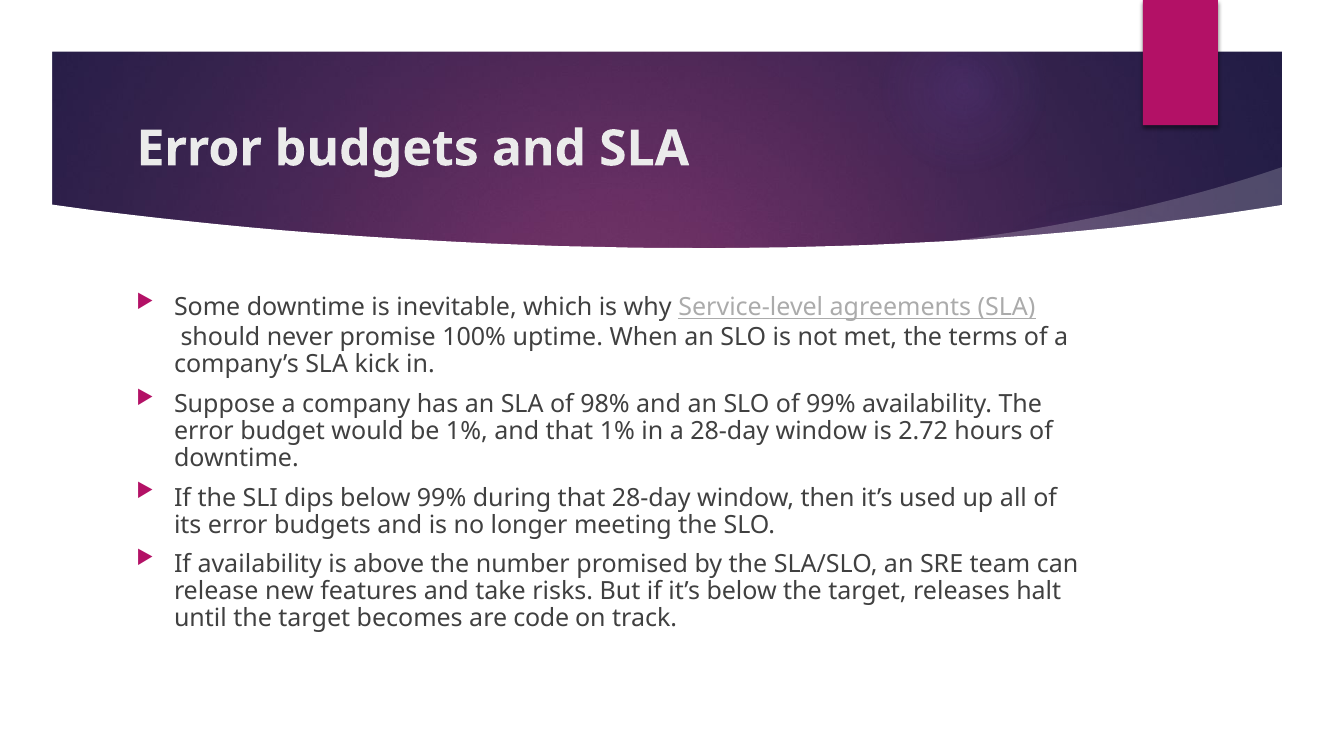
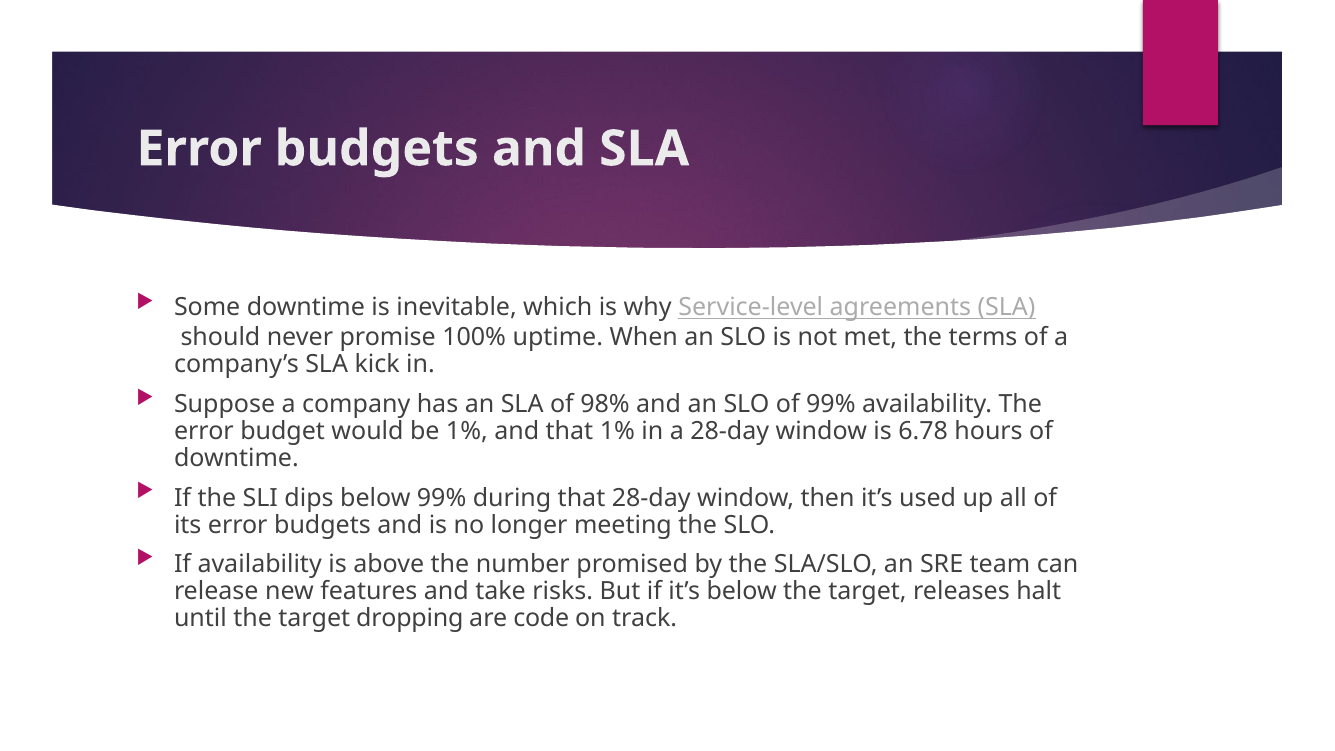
2.72: 2.72 -> 6.78
becomes: becomes -> dropping
